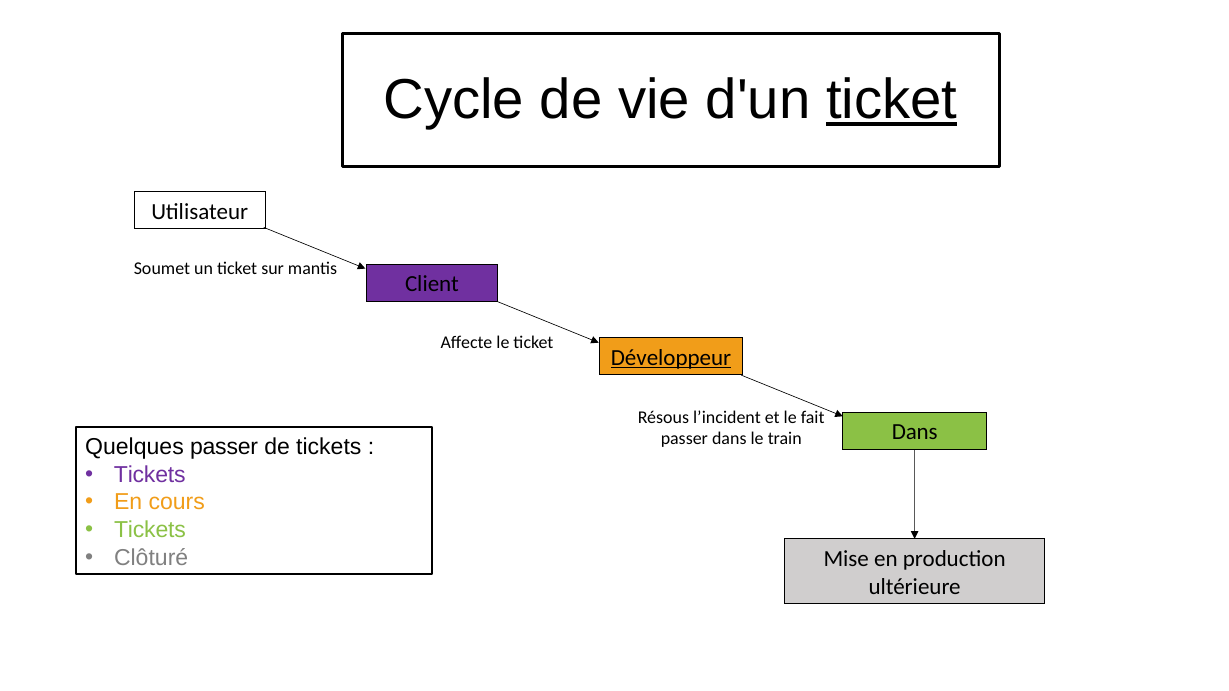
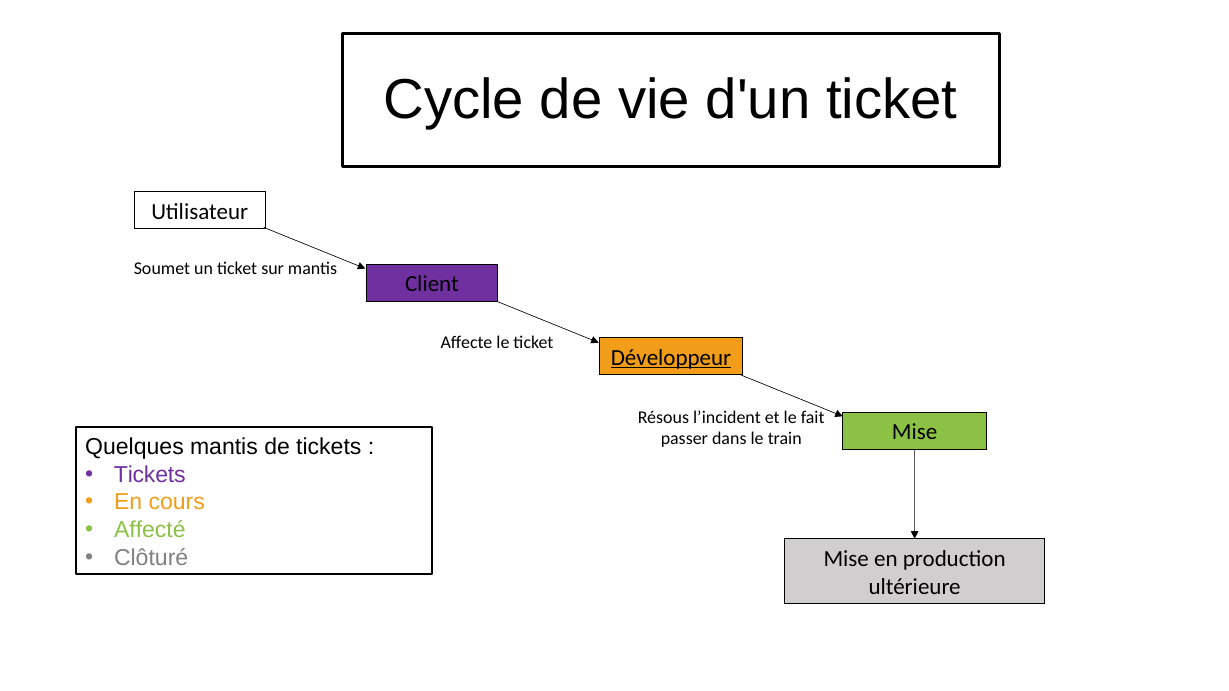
ticket at (892, 100) underline: present -> none
Dans at (915, 433): Dans -> Mise
Quelques passer: passer -> mantis
Tickets at (150, 530): Tickets -> Affecté
